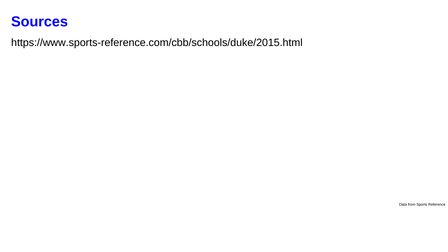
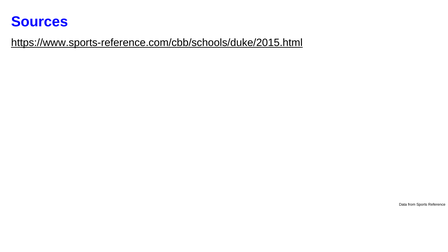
https://www.sports-reference.com/cbb/schools/duke/2015.html underline: none -> present
